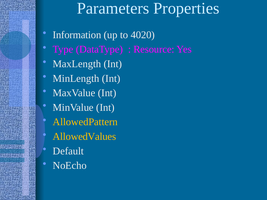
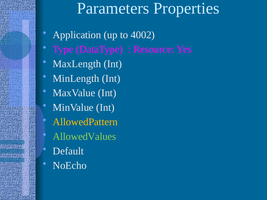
Information: Information -> Application
4020: 4020 -> 4002
AllowedValues colour: yellow -> light green
